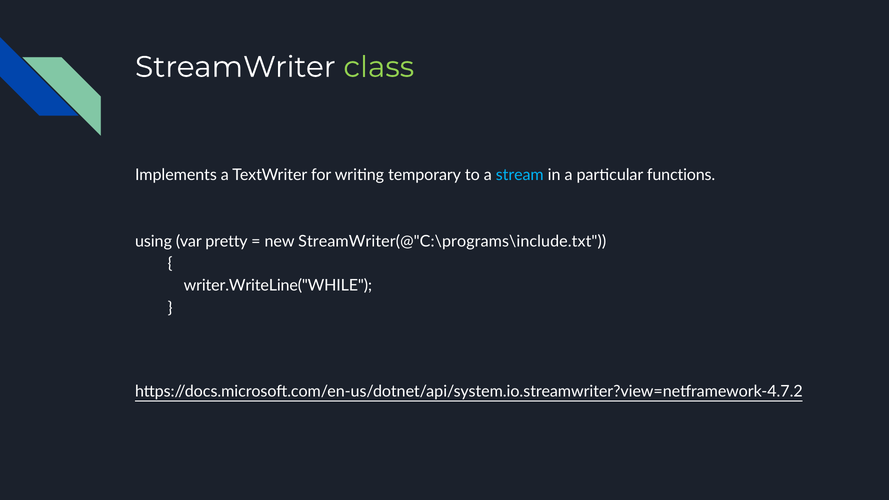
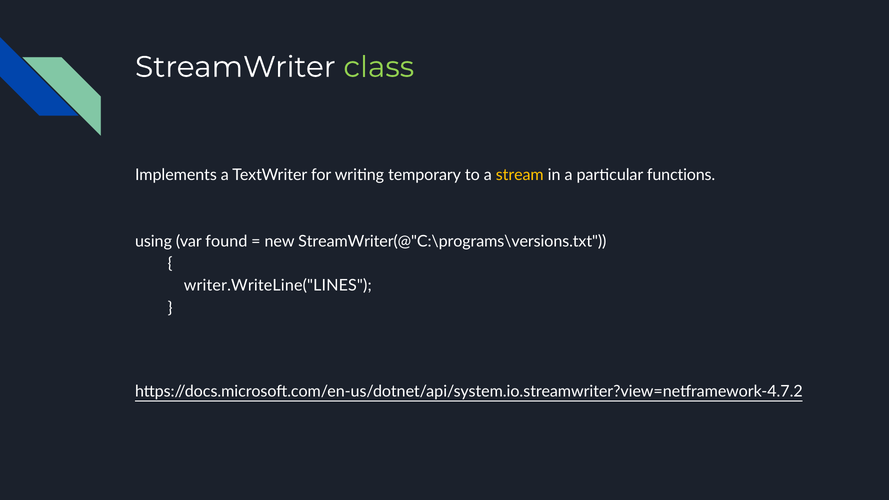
stream colour: light blue -> yellow
pretty: pretty -> found
StreamWriter(@"C:\programs\include.txt: StreamWriter(@"C:\programs\include.txt -> StreamWriter(@"C:\programs\versions.txt
writer.WriteLine("WHILE: writer.WriteLine("WHILE -> writer.WriteLine("LINES
